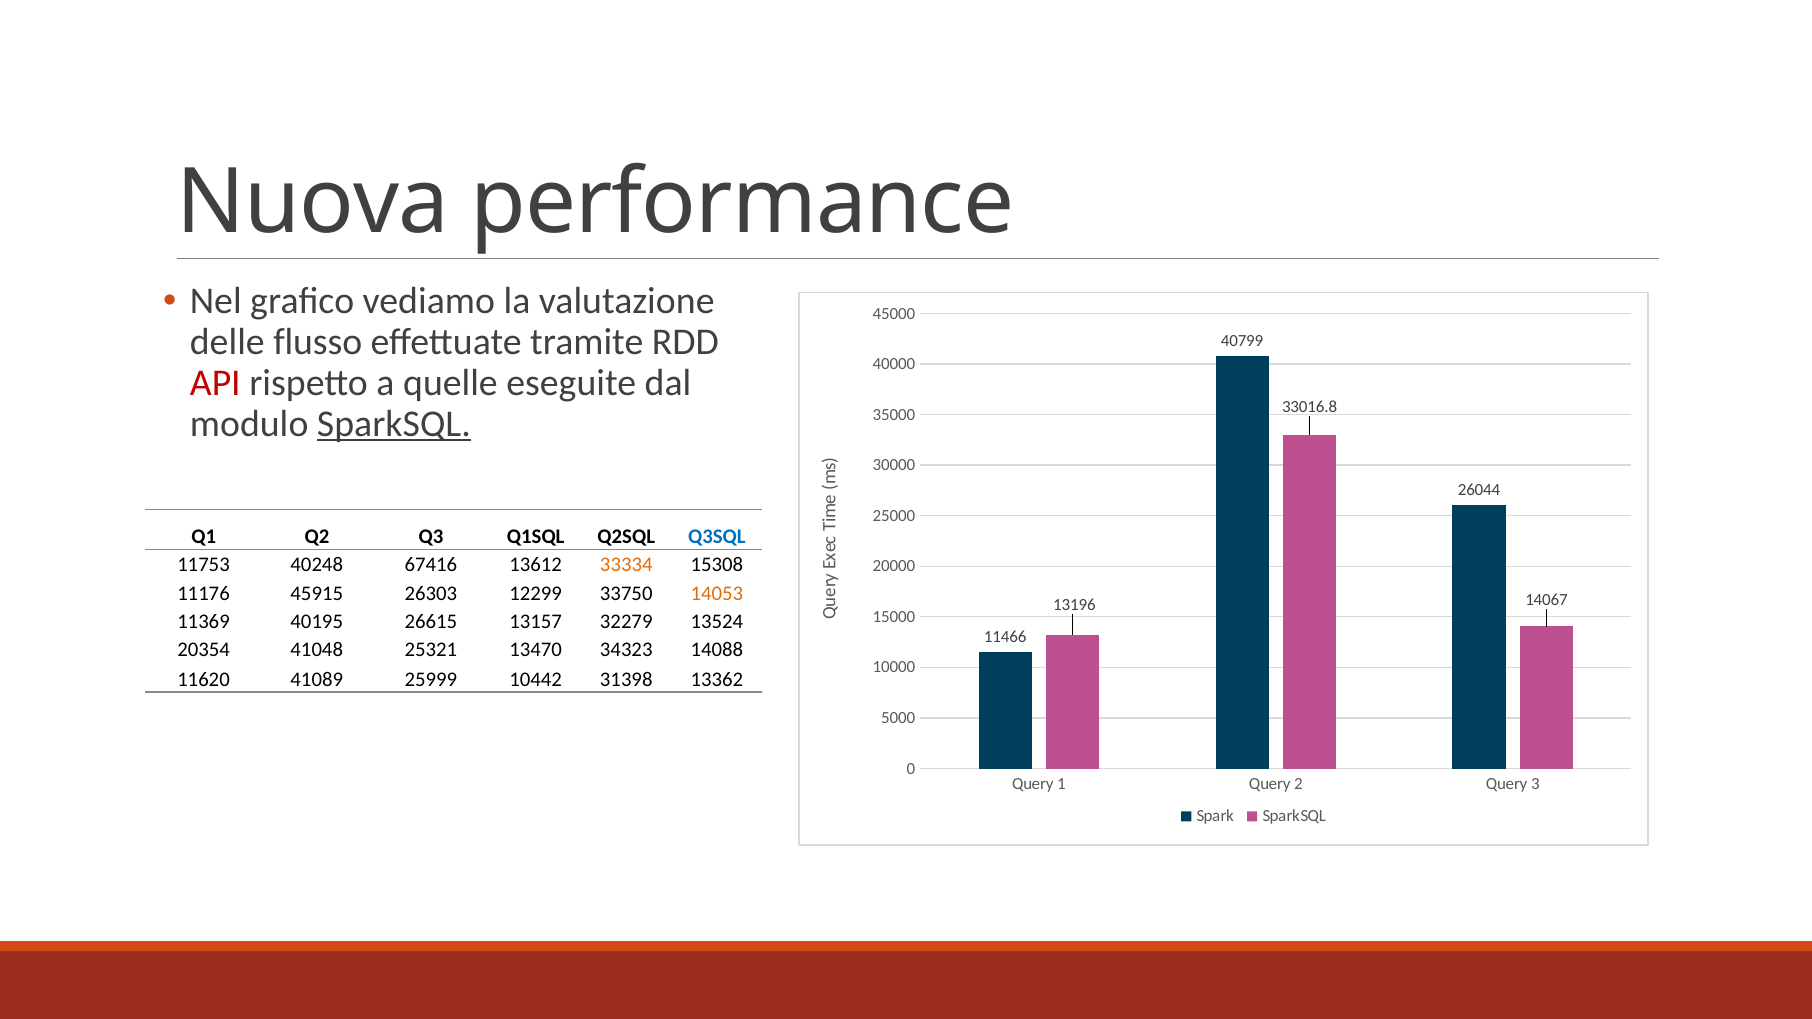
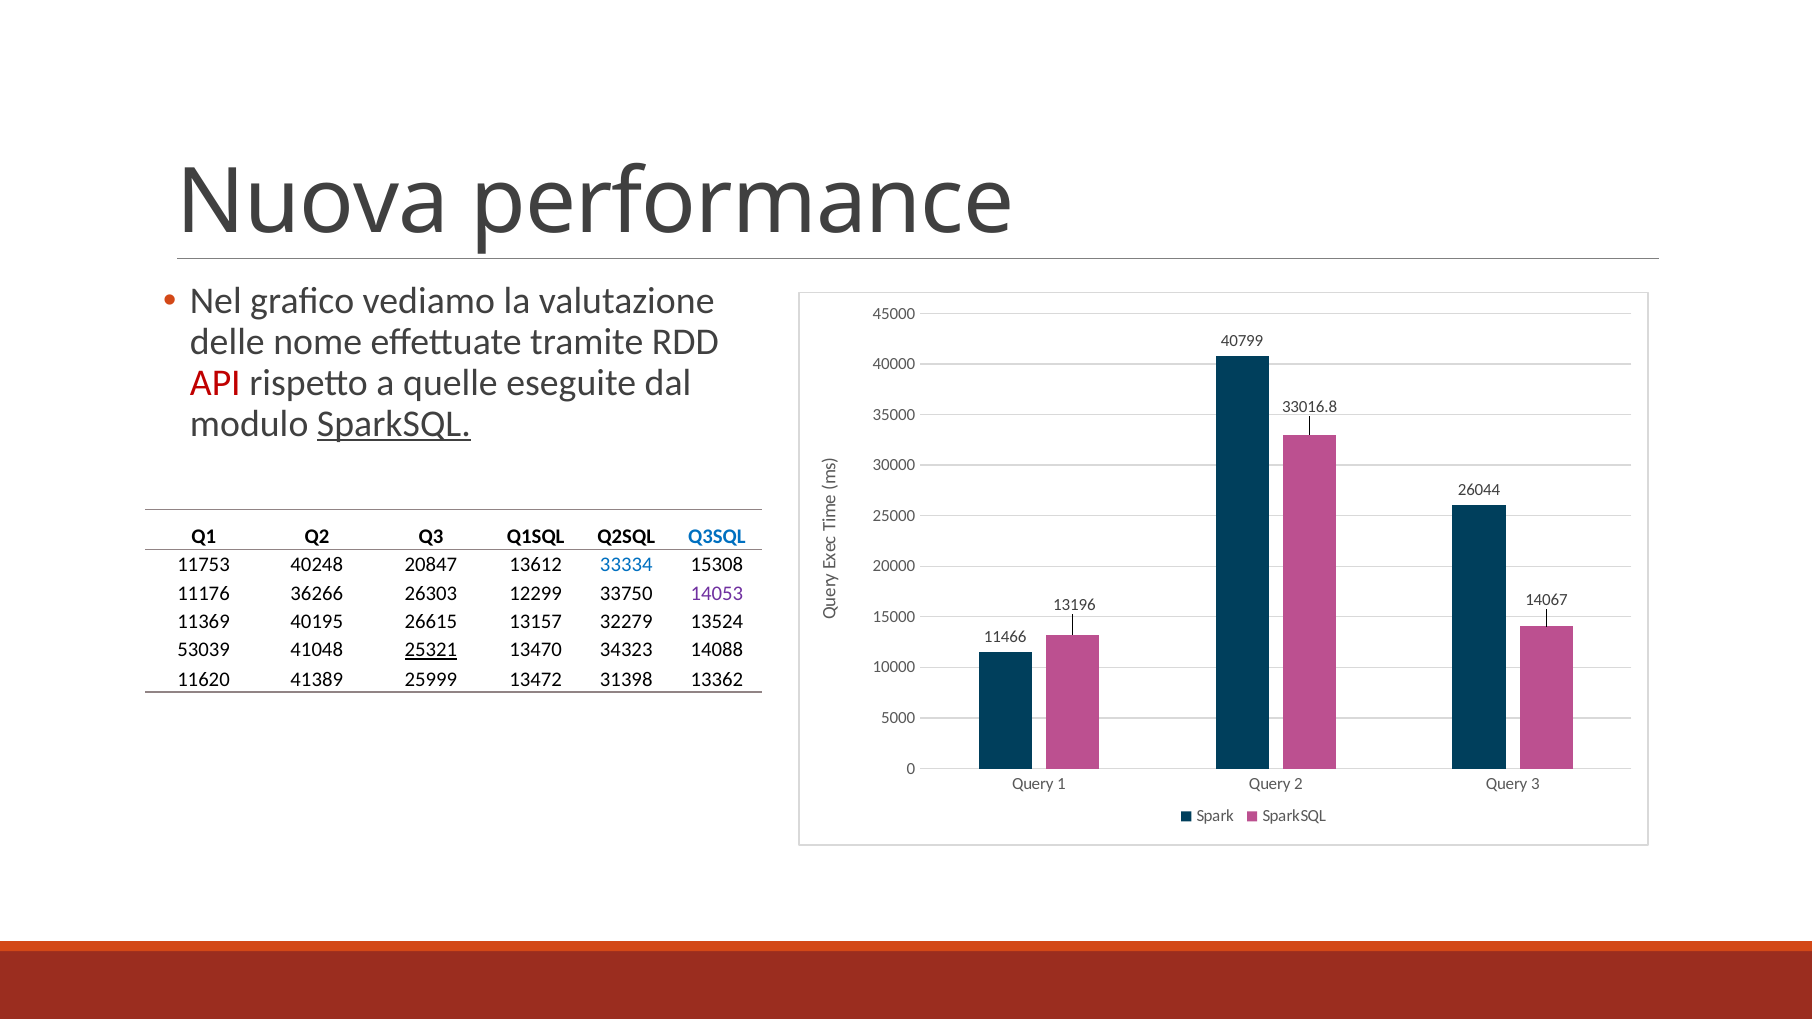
flusso: flusso -> nome
67416: 67416 -> 20847
33334 colour: orange -> blue
45915: 45915 -> 36266
14053 colour: orange -> purple
20354: 20354 -> 53039
25321 underline: none -> present
41089: 41089 -> 41389
10442: 10442 -> 13472
